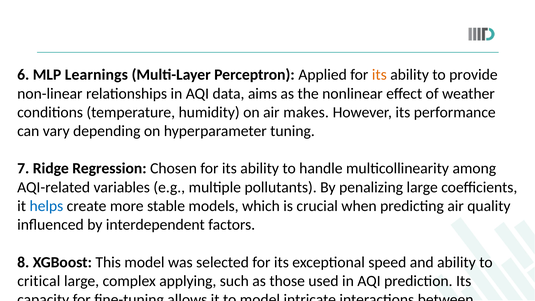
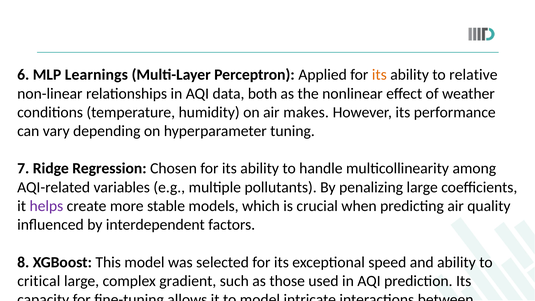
provide: provide -> relative
aims: aims -> both
helps colour: blue -> purple
applying: applying -> gradient
